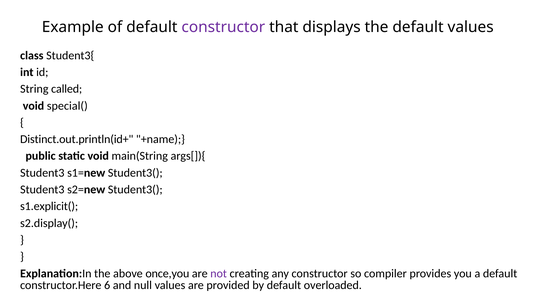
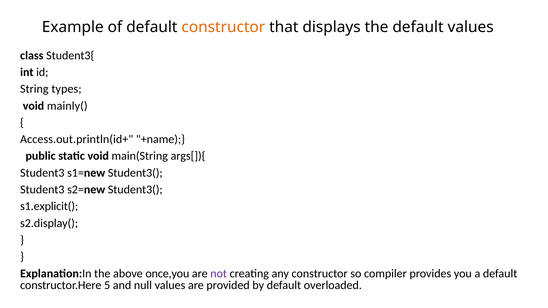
constructor at (223, 27) colour: purple -> orange
called: called -> types
special(: special( -> mainly(
Distinct.out.println(id+: Distinct.out.println(id+ -> Access.out.println(id+
6: 6 -> 5
